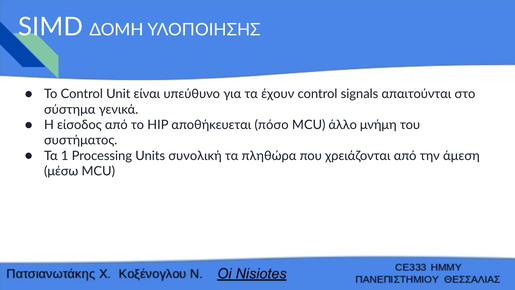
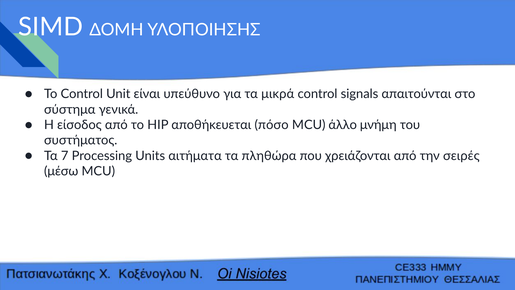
έχουν: έχουν -> μικρά
1: 1 -> 7
συνολική: συνολική -> αιτήματα
άμεση: άμεση -> σειρές
